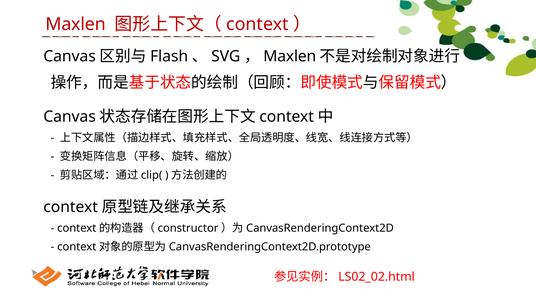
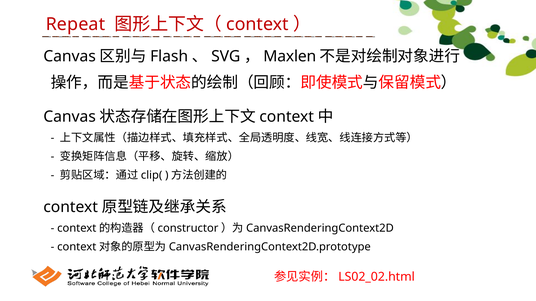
Maxlen at (76, 24): Maxlen -> Repeat
